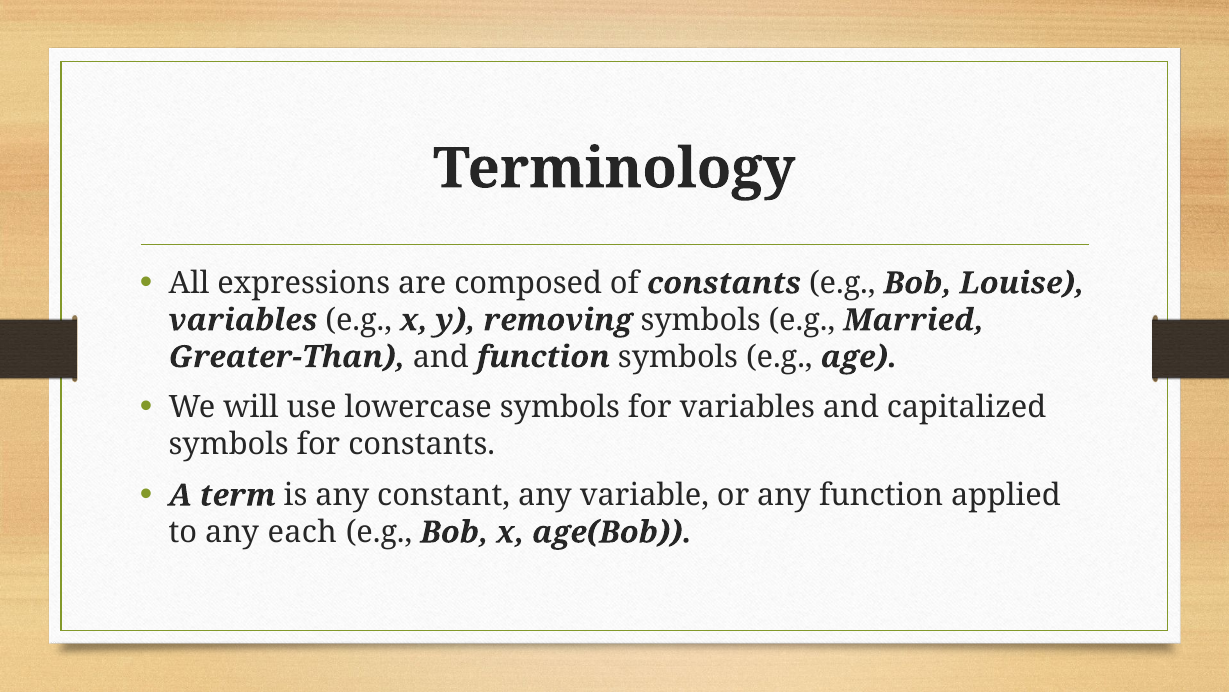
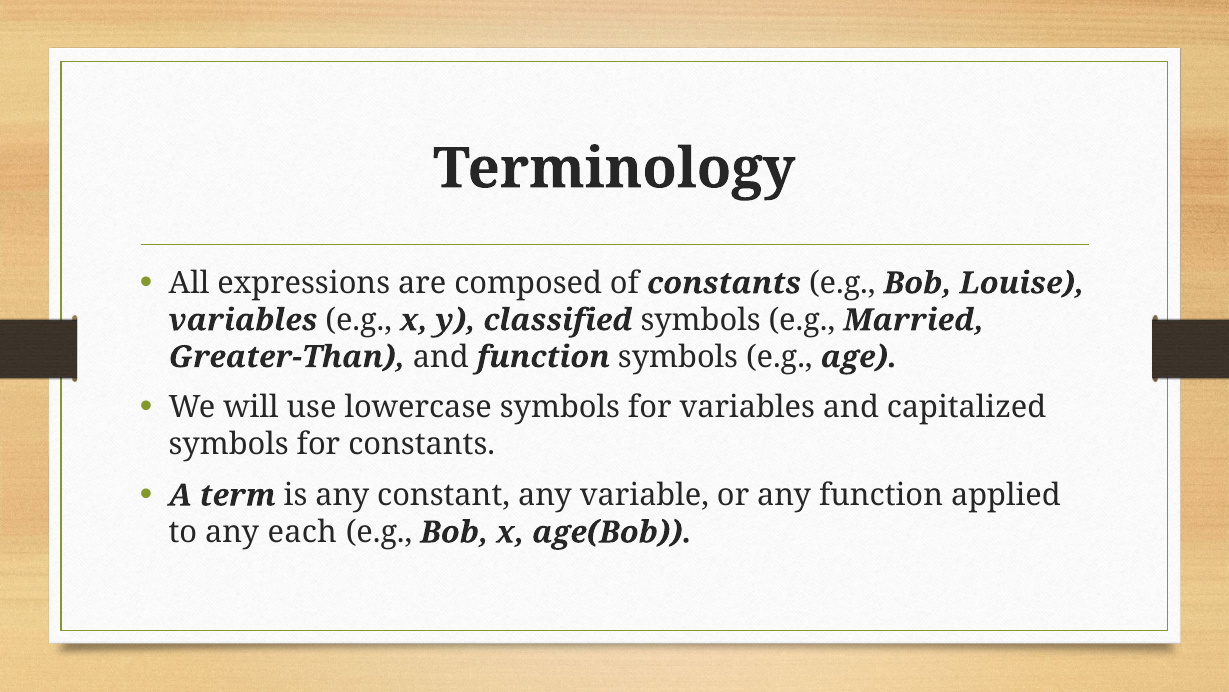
removing: removing -> classified
